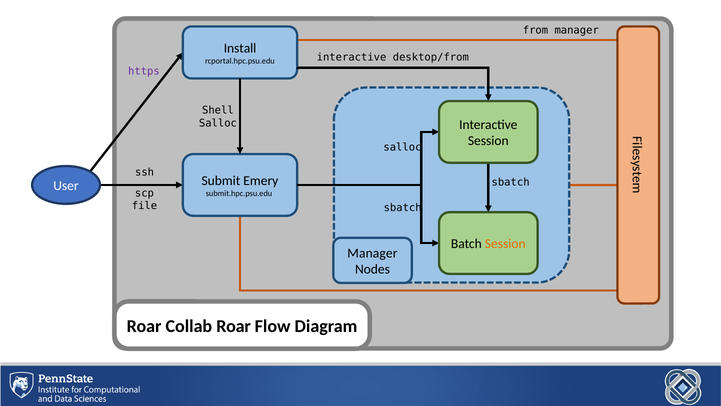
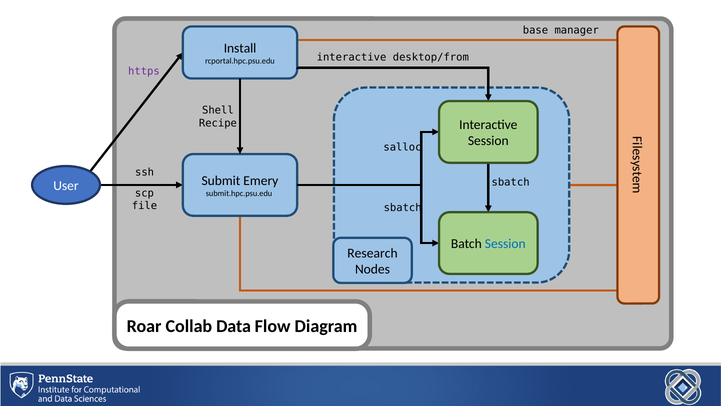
from: from -> base
Salloc at (218, 123): Salloc -> Recipe
Session at (505, 244) colour: orange -> blue
Manager at (372, 253): Manager -> Research
Collab Roar: Roar -> Data
